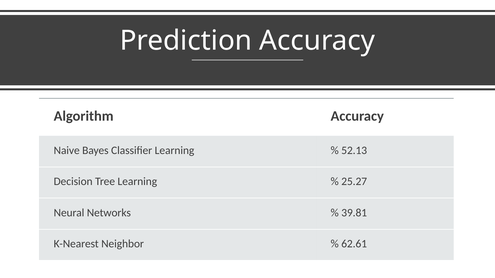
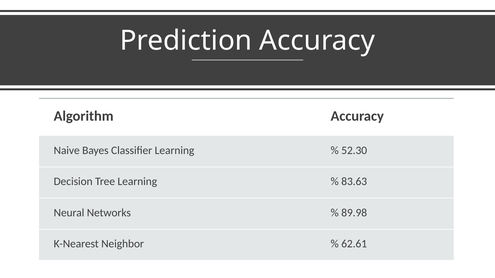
52.13: 52.13 -> 52.30
25.27: 25.27 -> 83.63
39.81: 39.81 -> 89.98
